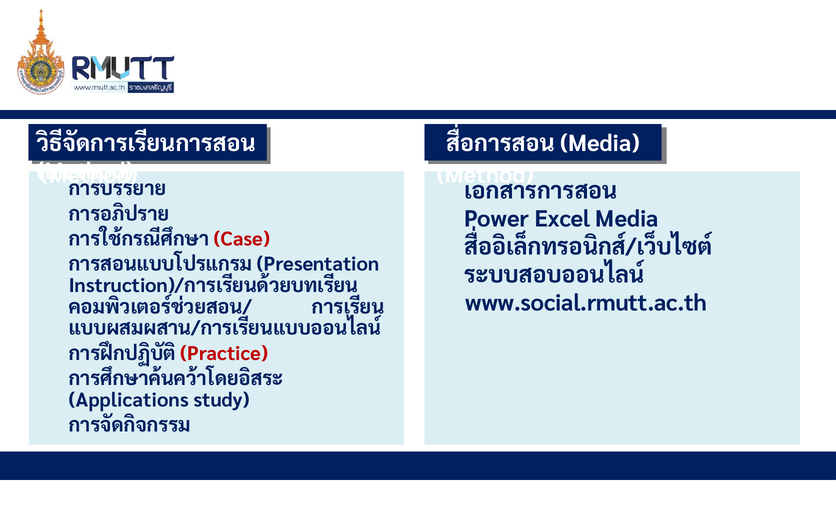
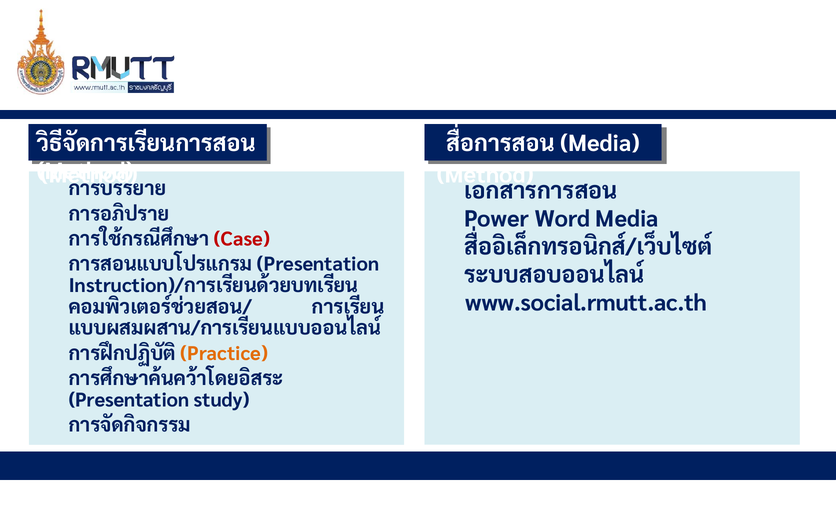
Excel: Excel -> Word
Practice colour: red -> orange
Applications at (129, 400): Applications -> Presentation
